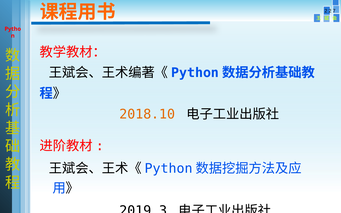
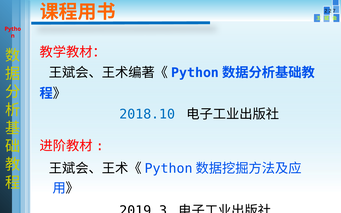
2018.10 colour: orange -> blue
